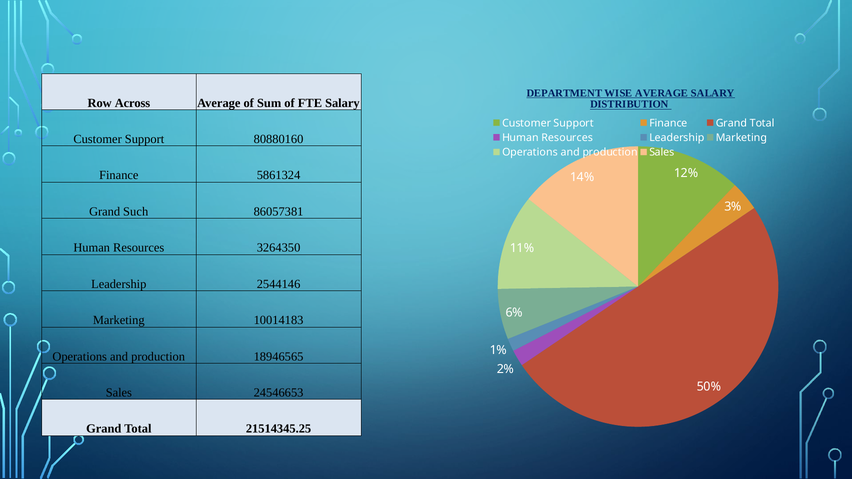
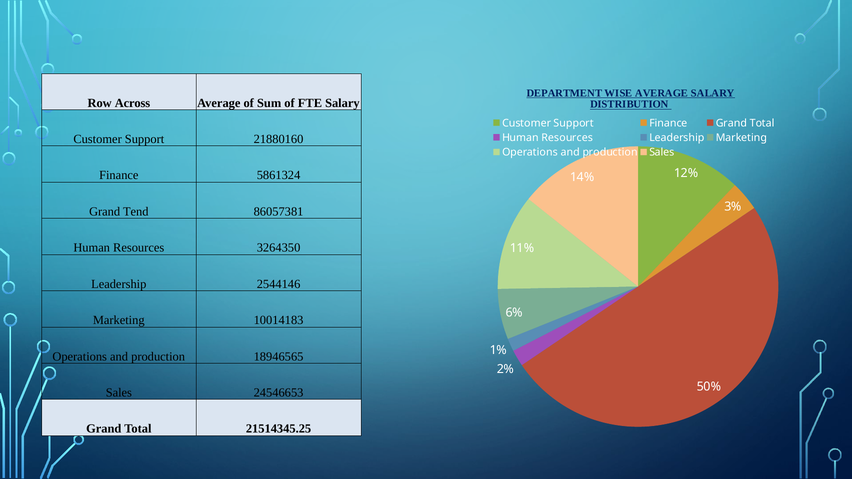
80880160: 80880160 -> 21880160
Such: Such -> Tend
